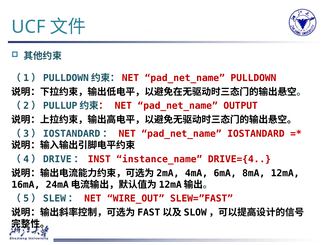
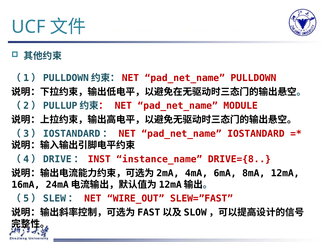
OUTPUT: OUTPUT -> MODULE
DRIVE={4: DRIVE={4 -> DRIVE={8
